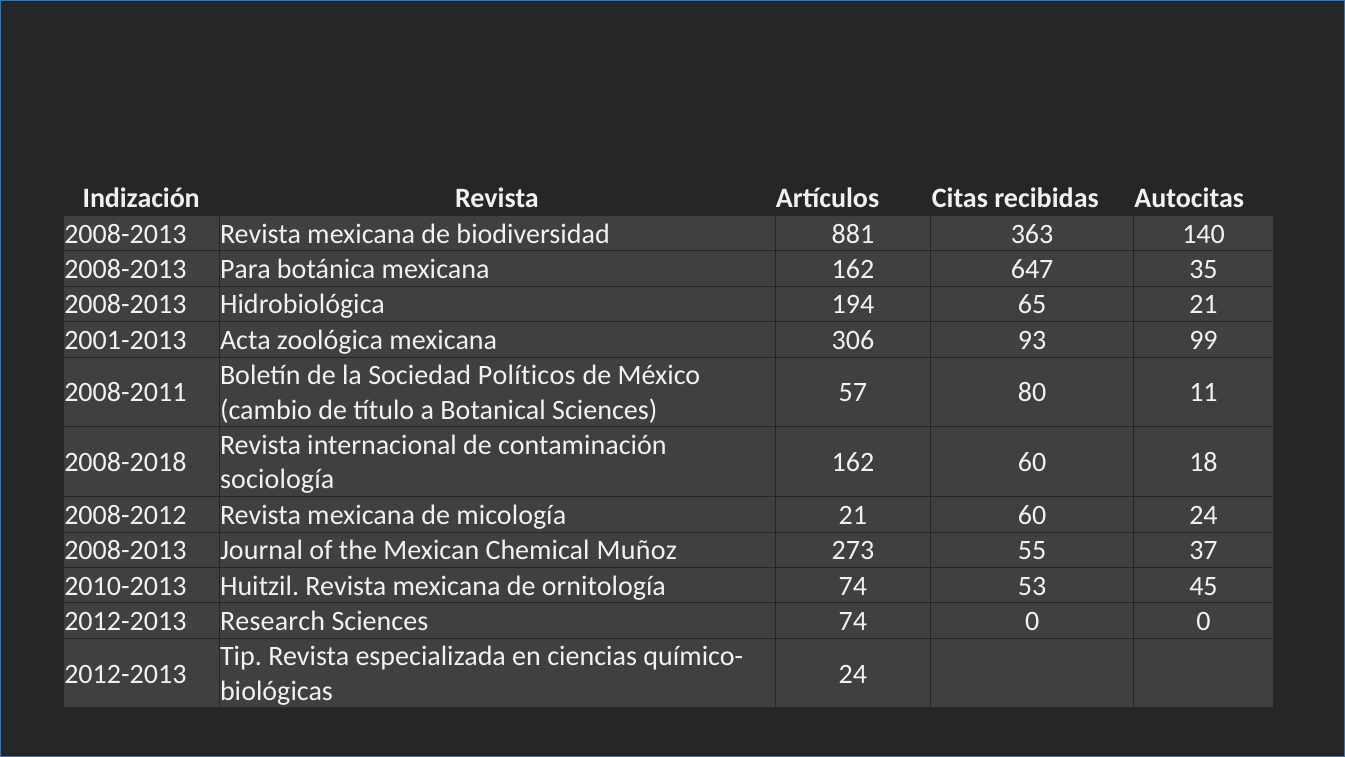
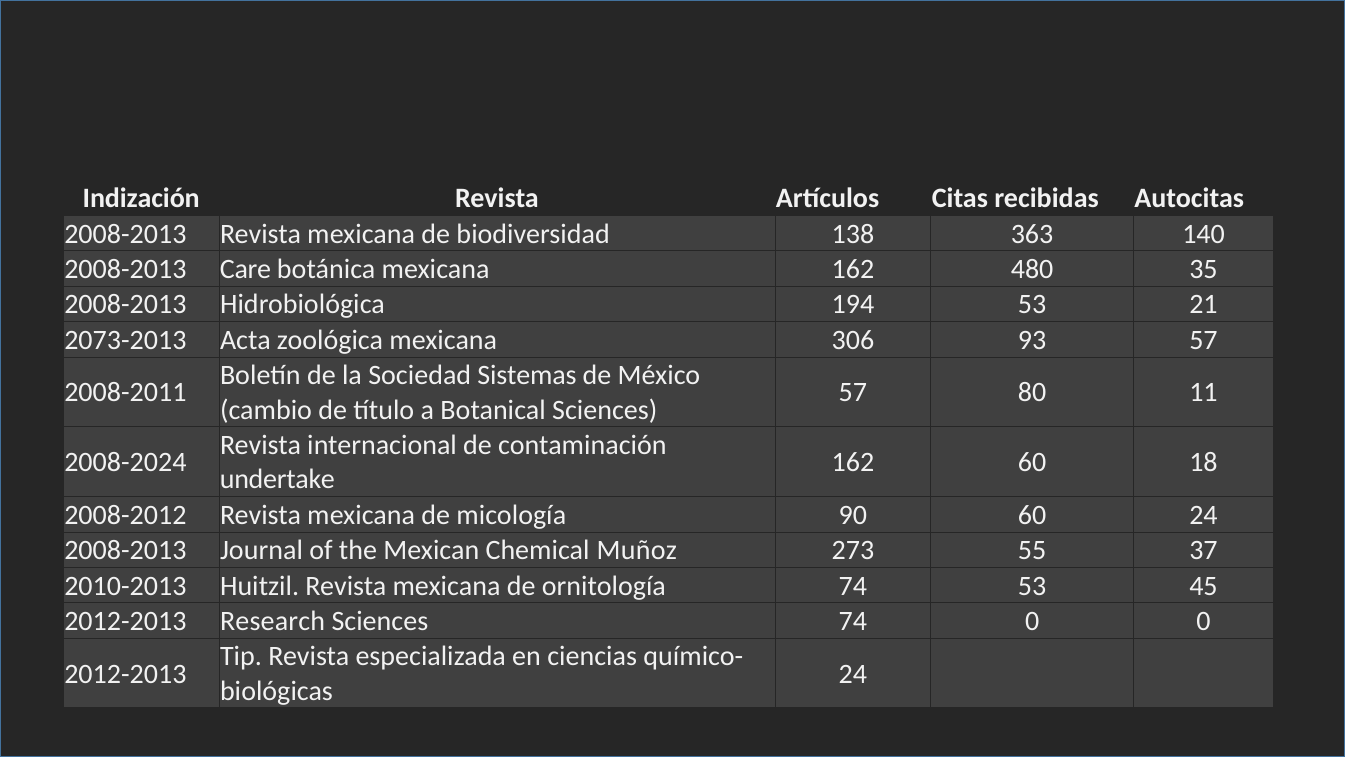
881: 881 -> 138
Para: Para -> Care
647: 647 -> 480
194 65: 65 -> 53
2001-2013: 2001-2013 -> 2073-2013
93 99: 99 -> 57
Políticos: Políticos -> Sistemas
2008-2018: 2008-2018 -> 2008-2024
sociología: sociología -> undertake
micología 21: 21 -> 90
